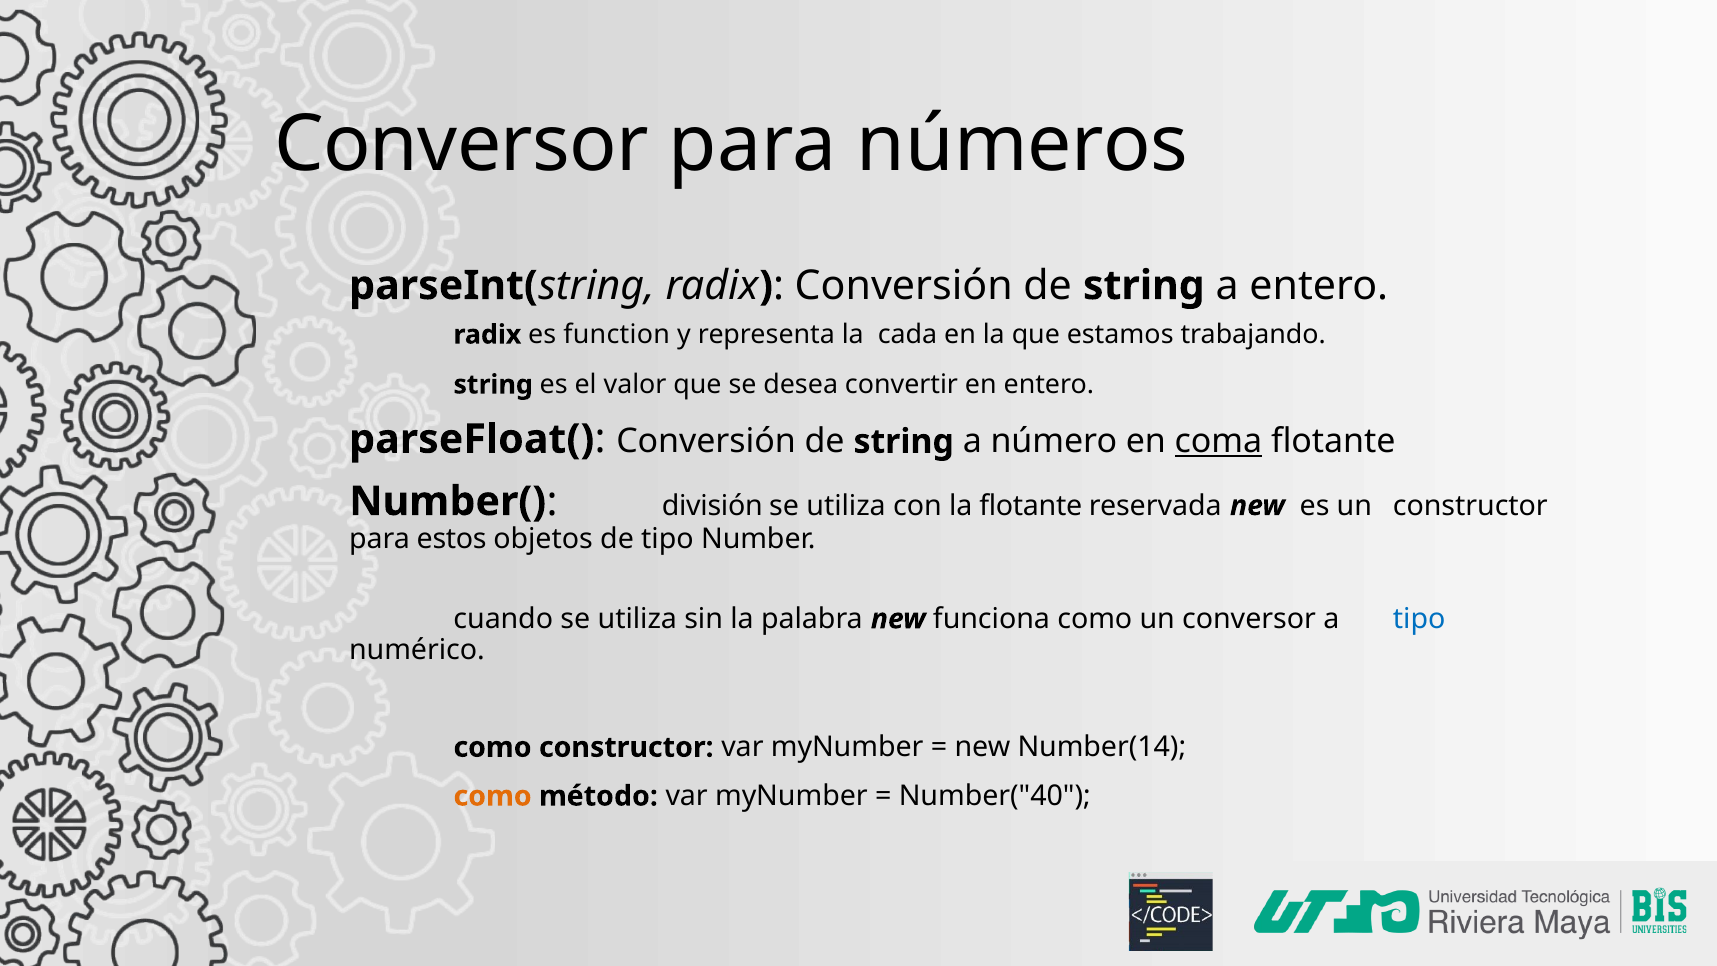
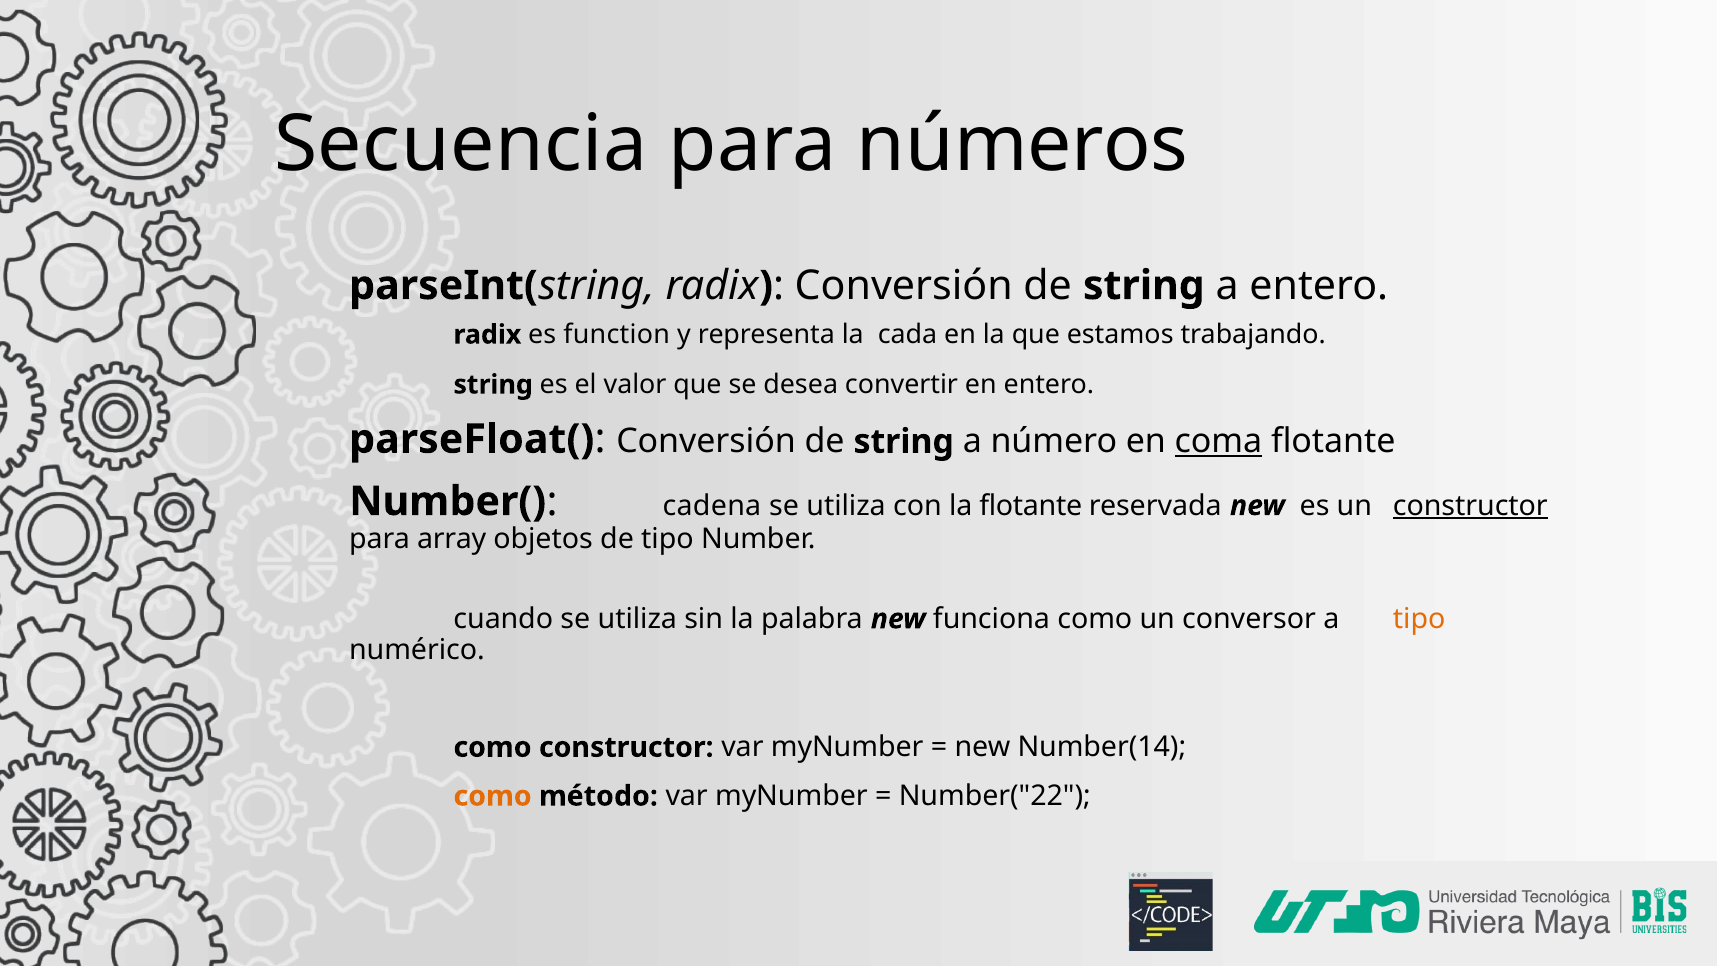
Conversor at (461, 144): Conversor -> Secuencia
división: división -> cadena
constructor at (1470, 506) underline: none -> present
estos: estos -> array
tipo at (1419, 619) colour: blue -> orange
Number("40: Number("40 -> Number("22
